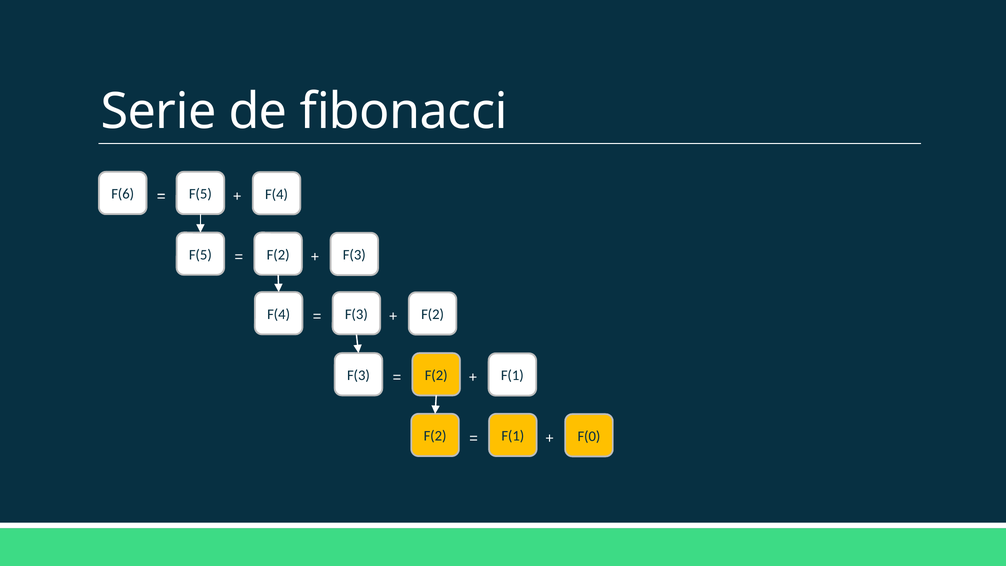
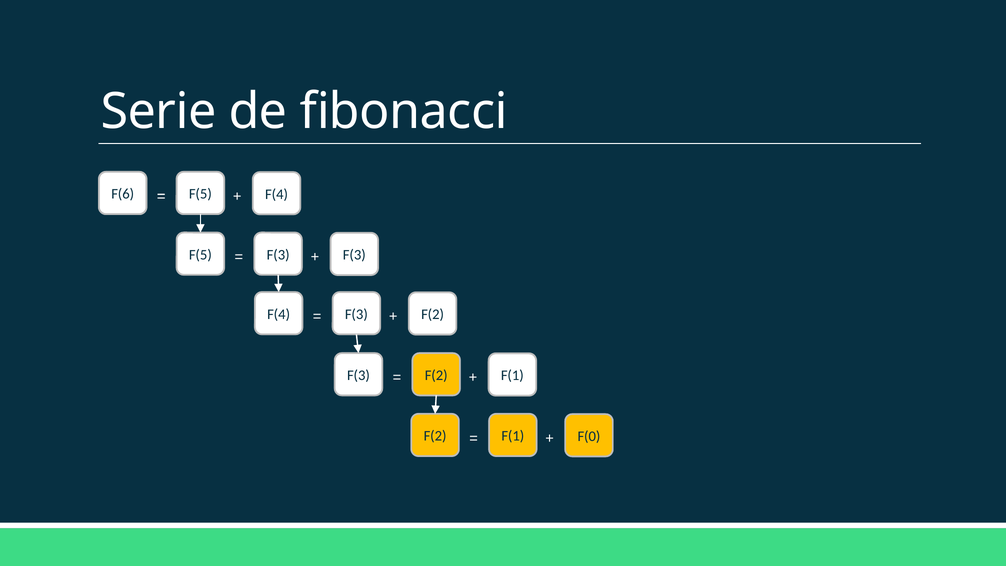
F(5 F(2: F(2 -> F(3
